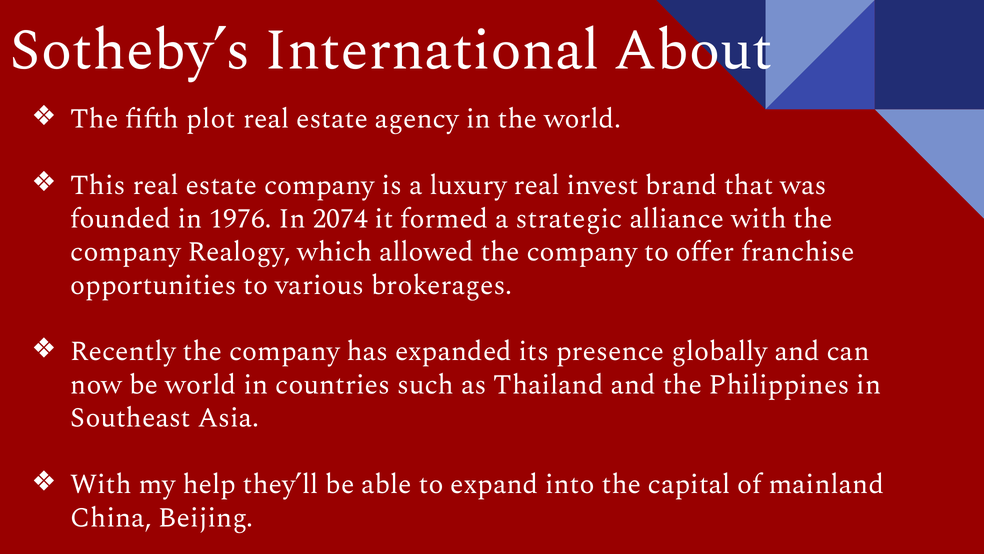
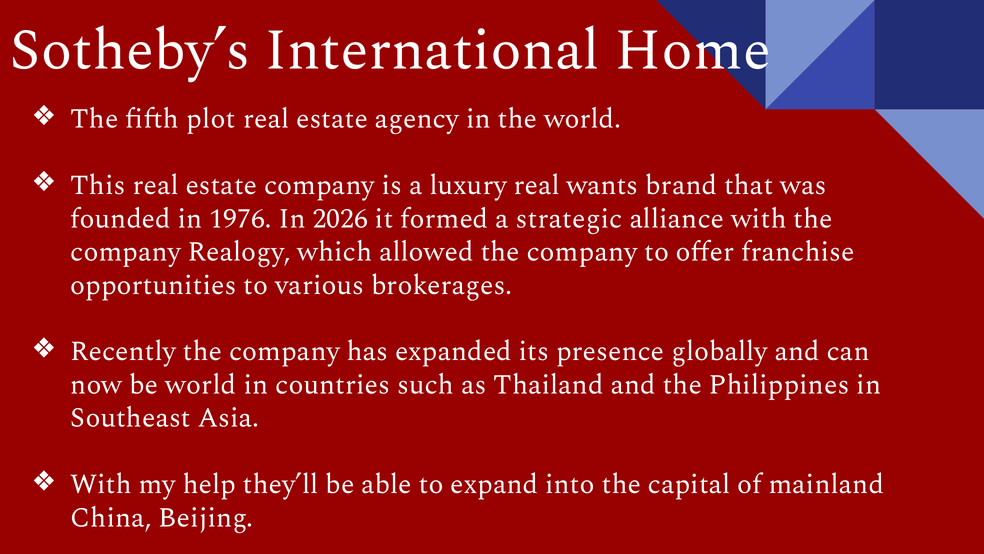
About: About -> Home
invest: invest -> wants
2074: 2074 -> 2026
